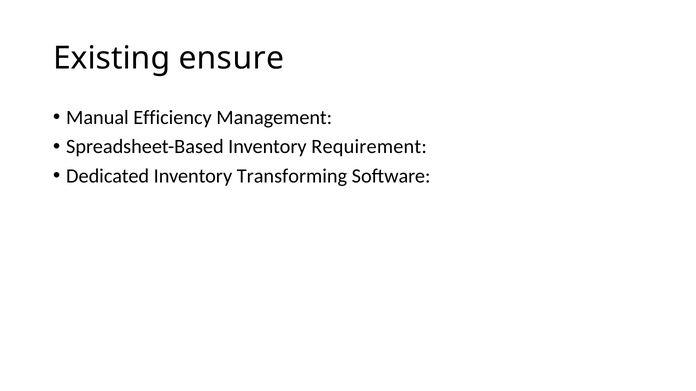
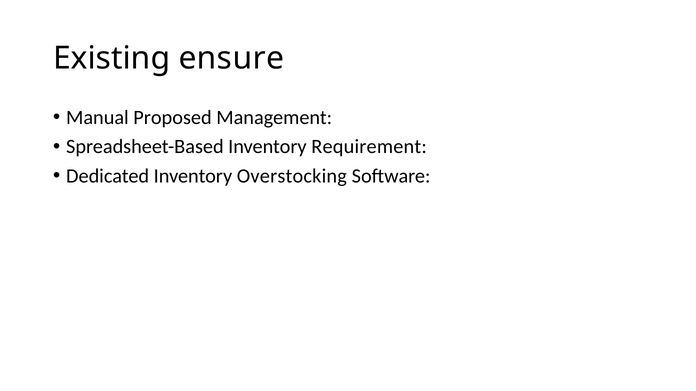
Efficiency: Efficiency -> Proposed
Transforming: Transforming -> Overstocking
